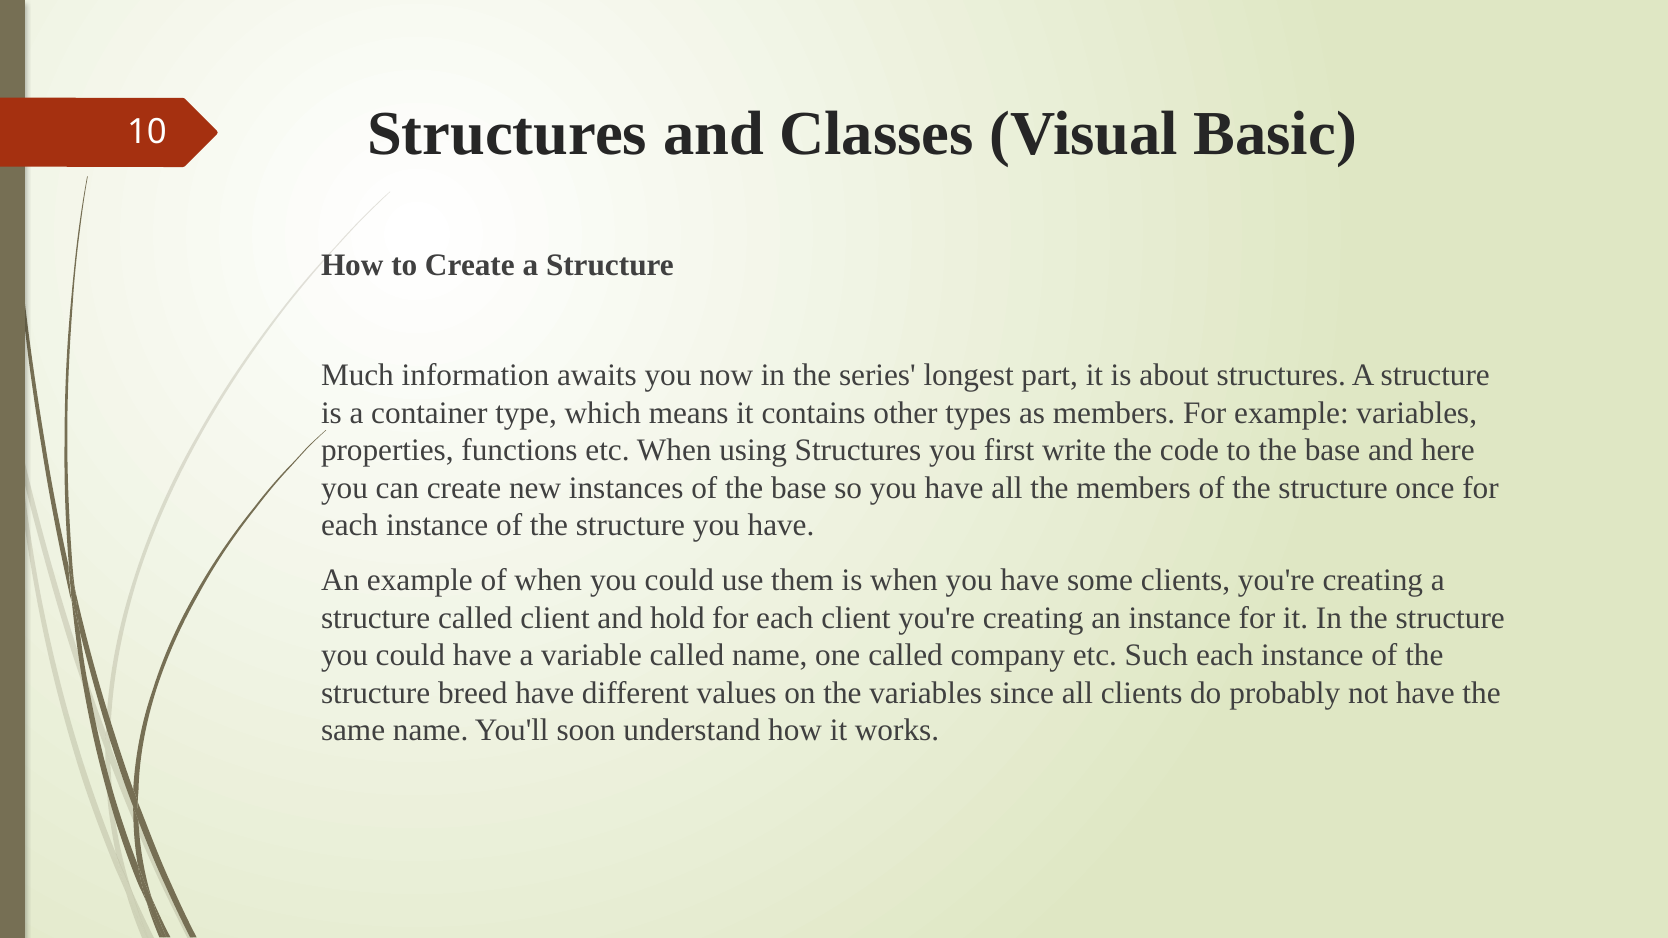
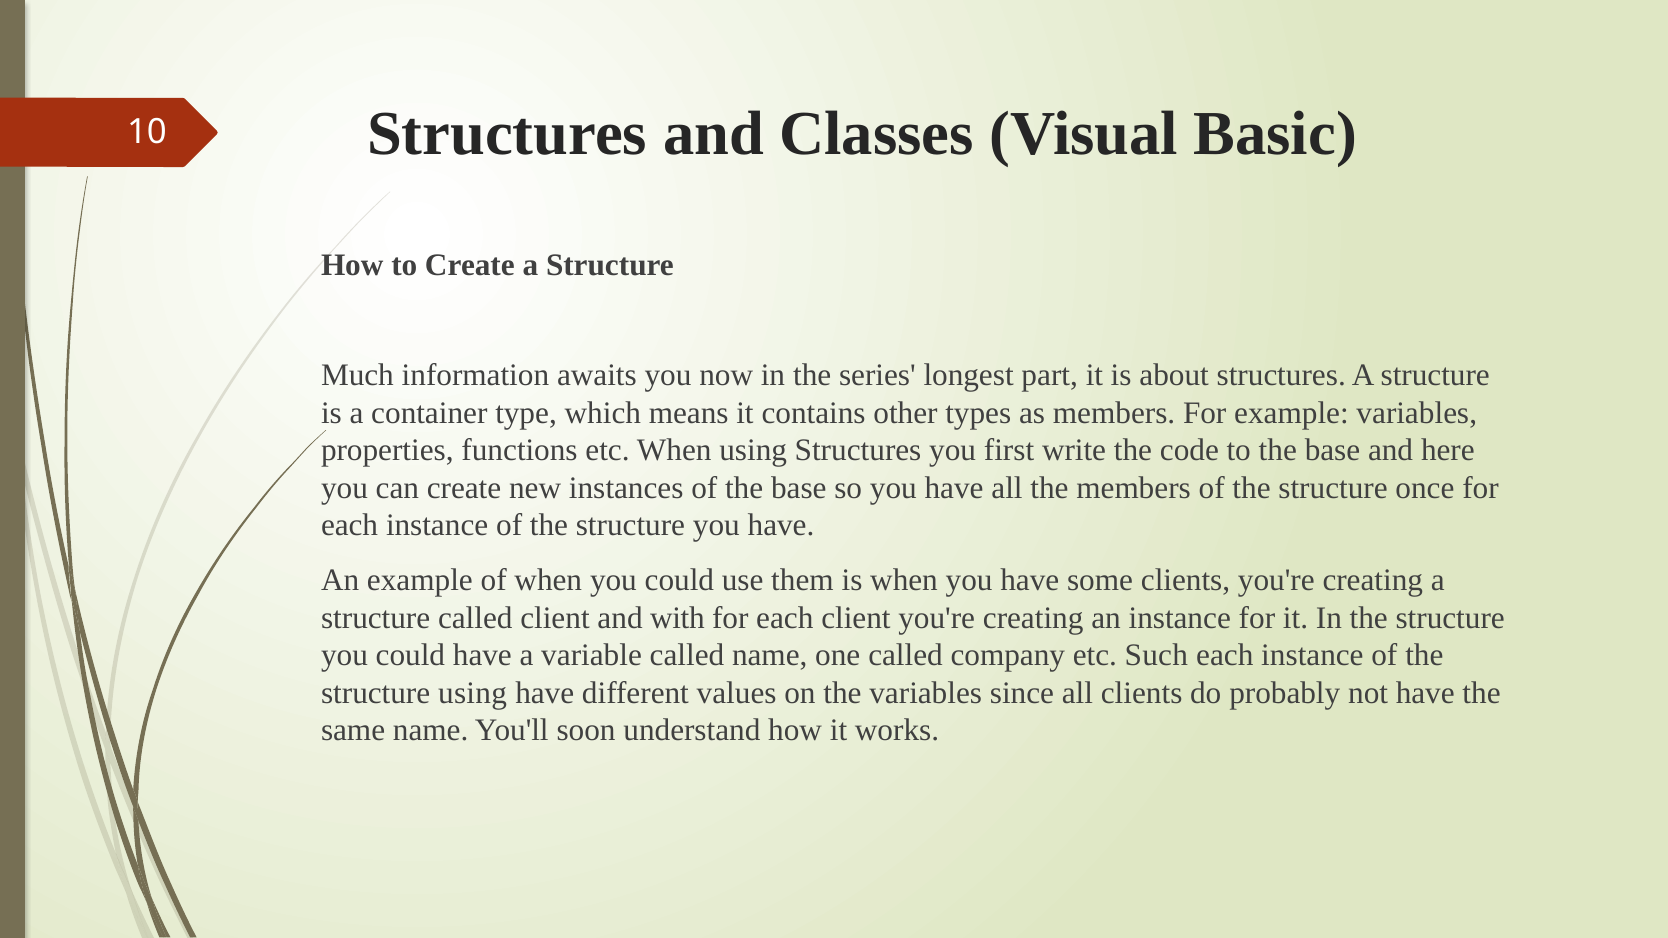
hold: hold -> with
structure breed: breed -> using
